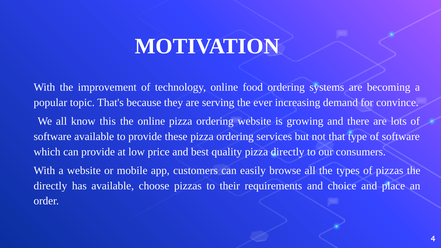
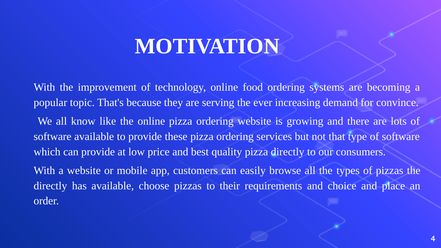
this: this -> like
